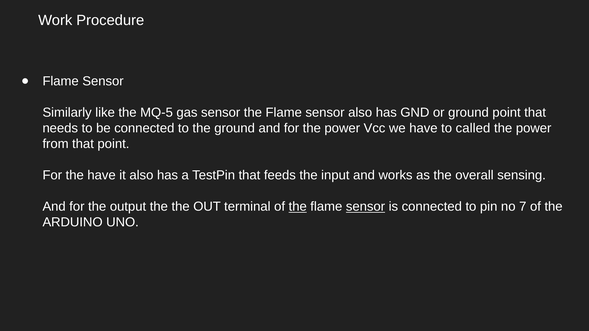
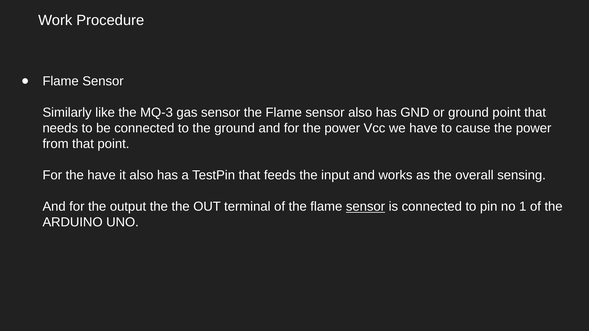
MQ-5: MQ-5 -> MQ-3
called: called -> cause
the at (298, 207) underline: present -> none
7: 7 -> 1
